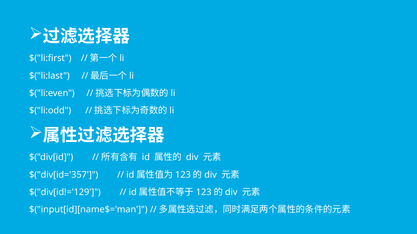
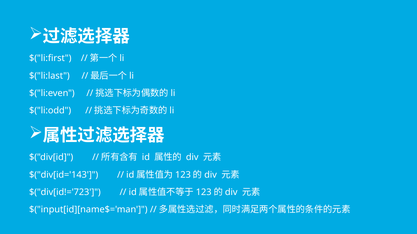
$("div[id='357: $("div[id='357 -> $("div[id='143
$("div[id!='129: $("div[id!='129 -> $("div[id!='723
